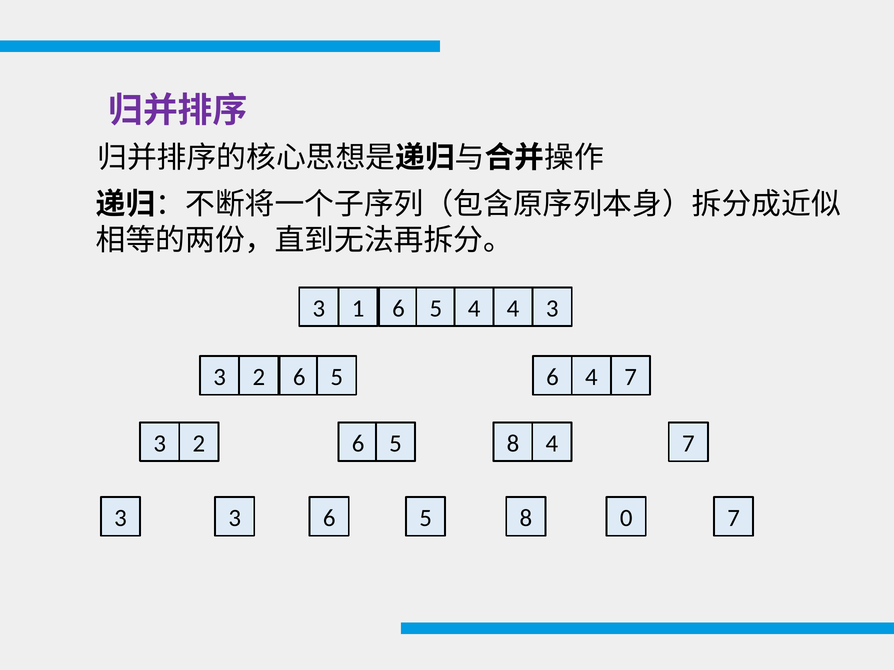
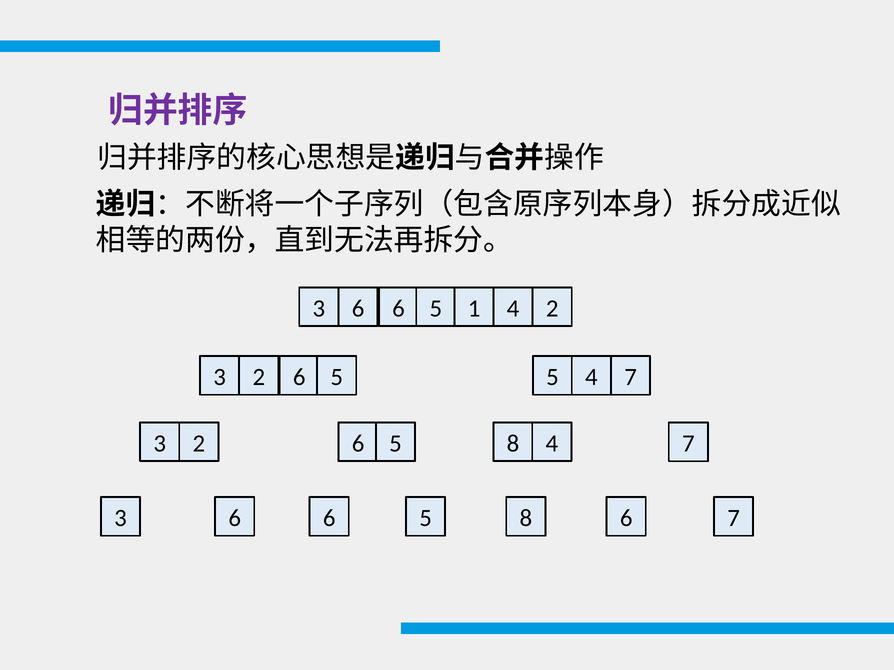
1 at (358, 309): 1 -> 6
5 4: 4 -> 1
4 3: 3 -> 2
5 6: 6 -> 5
3 at (235, 519): 3 -> 6
8 0: 0 -> 6
